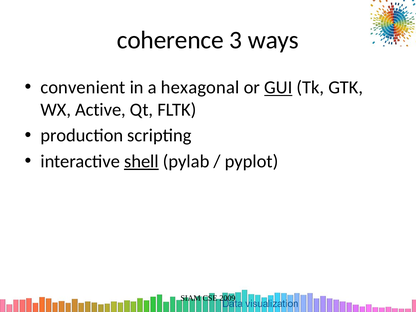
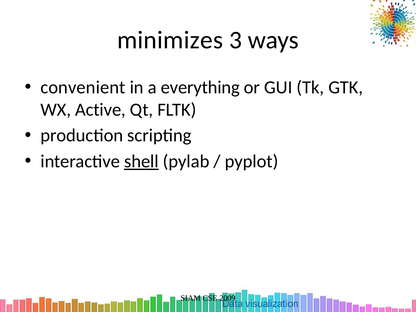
coherence: coherence -> minimizes
hexagonal: hexagonal -> everything
GUI underline: present -> none
